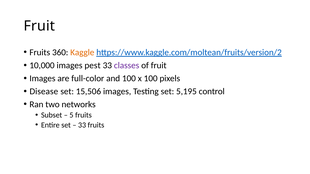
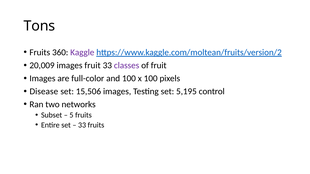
Fruit at (39, 26): Fruit -> Tons
Kaggle colour: orange -> purple
10,000: 10,000 -> 20,009
images pest: pest -> fruit
